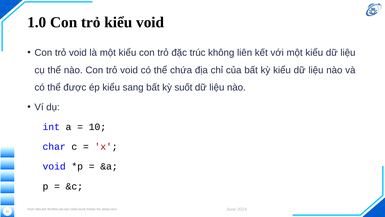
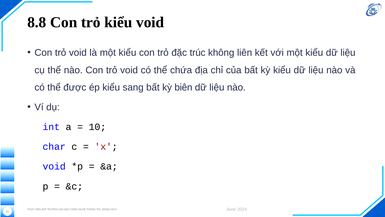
1.0: 1.0 -> 8.8
suốt: suốt -> biên
